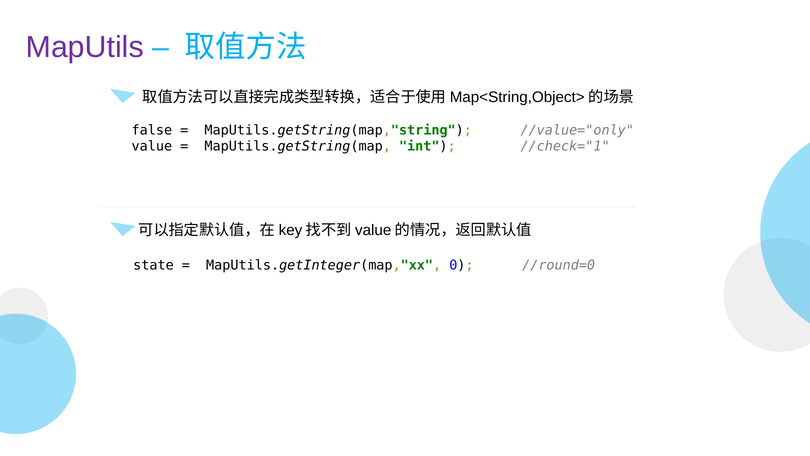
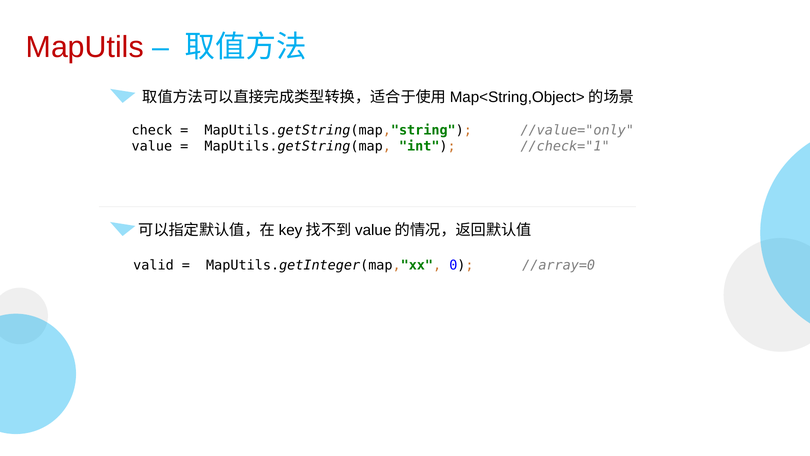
MapUtils colour: purple -> red
false: false -> check
state: state -> valid
//round=0: //round=0 -> //array=0
